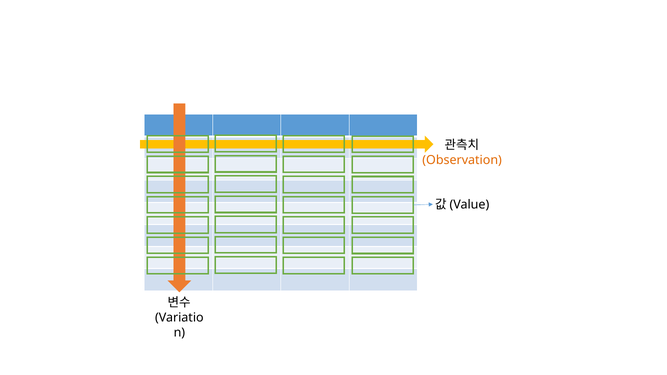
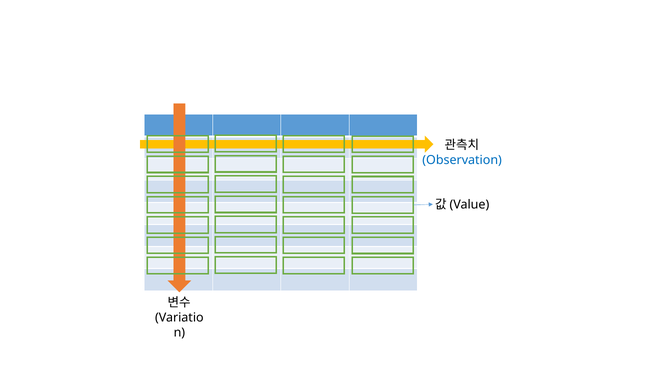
Observation colour: orange -> blue
